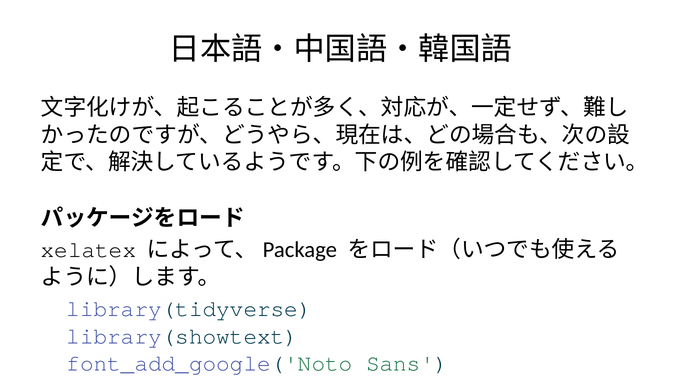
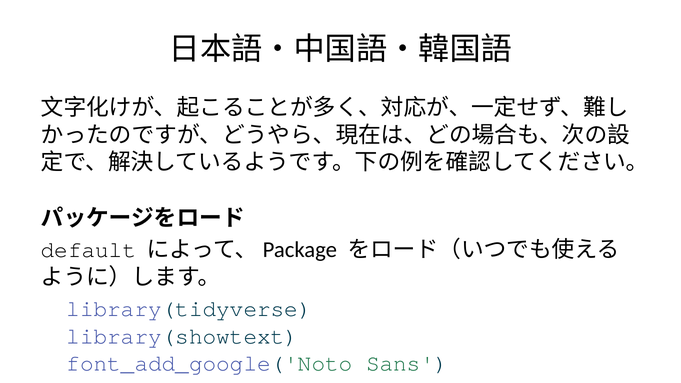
xelatex: xelatex -> default
